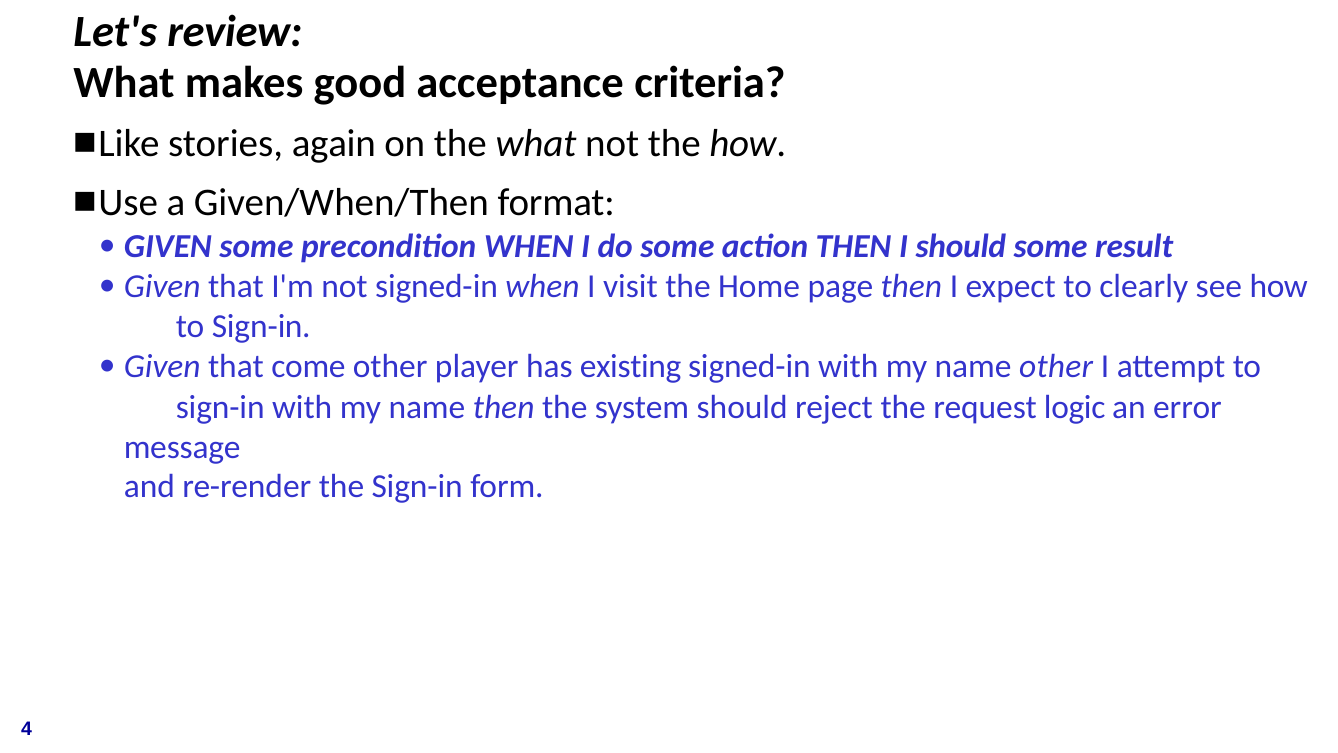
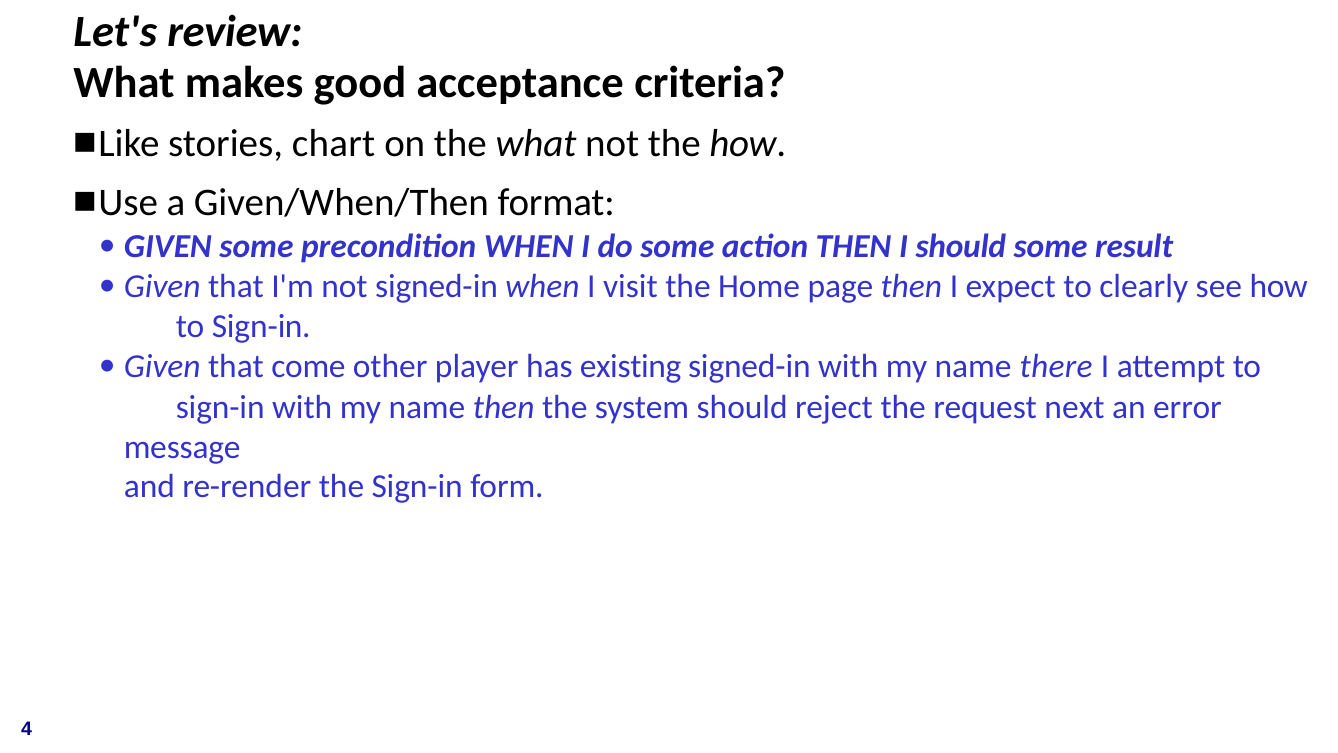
again: again -> chart
name other: other -> there
logic: logic -> next
